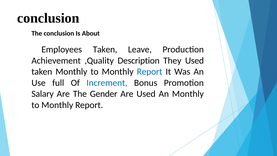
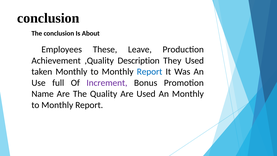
Employees Taken: Taken -> These
Increment colour: blue -> purple
Salary: Salary -> Name
Gender: Gender -> Quality
